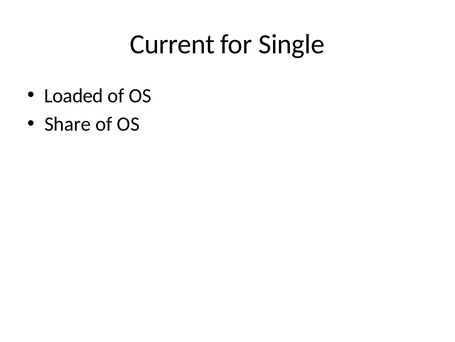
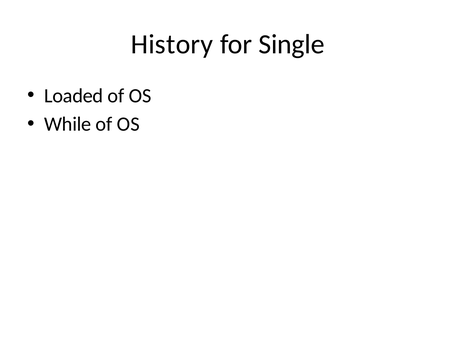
Current: Current -> History
Share: Share -> While
